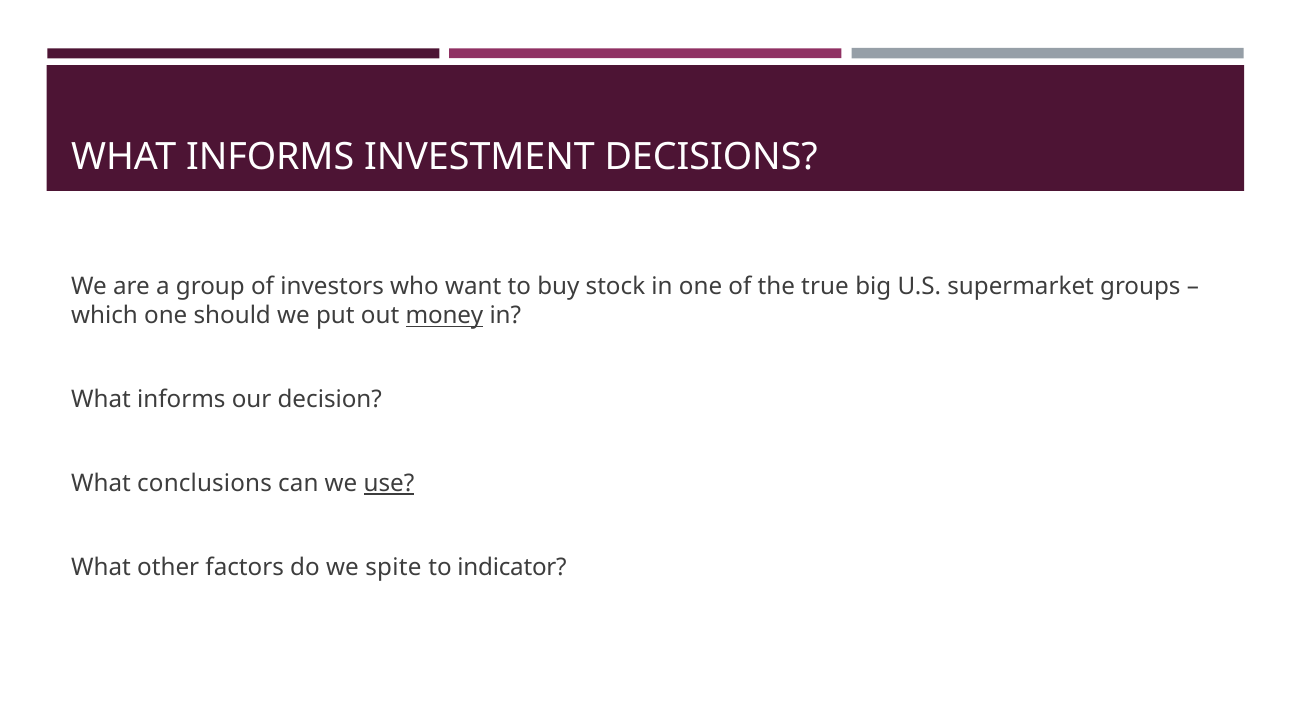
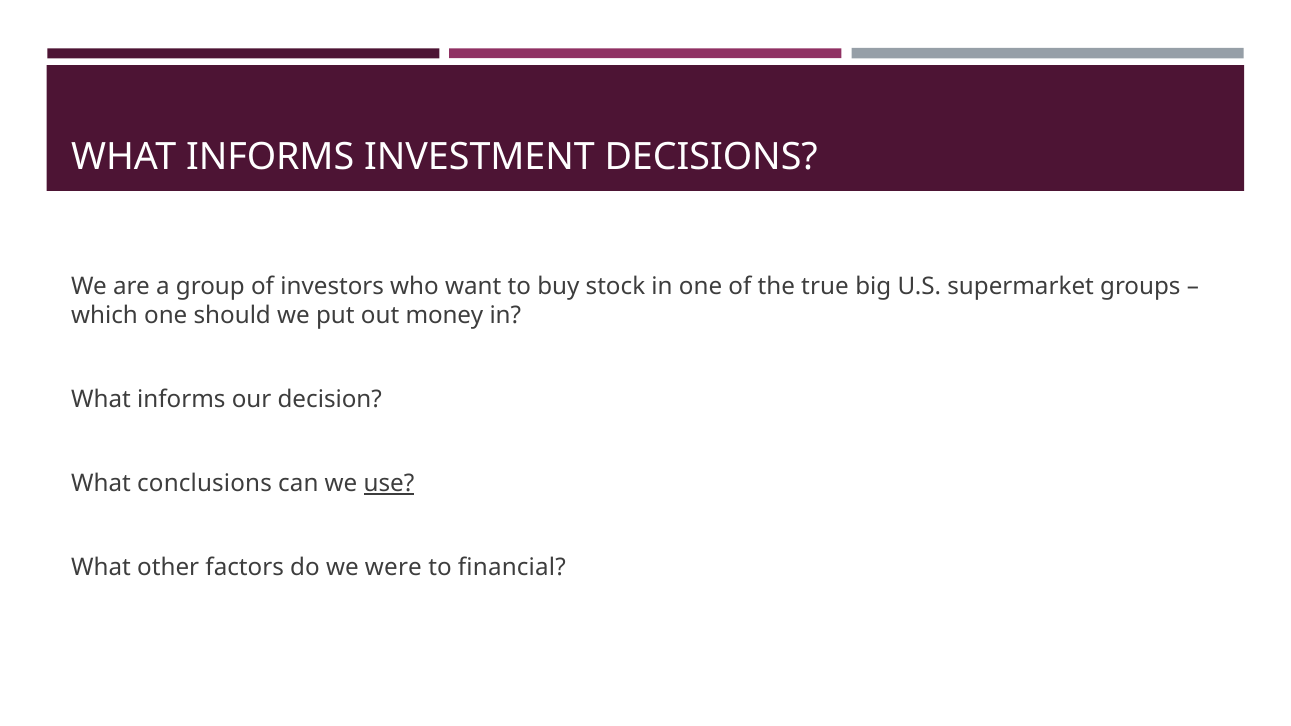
money underline: present -> none
spite: spite -> were
indicator: indicator -> financial
